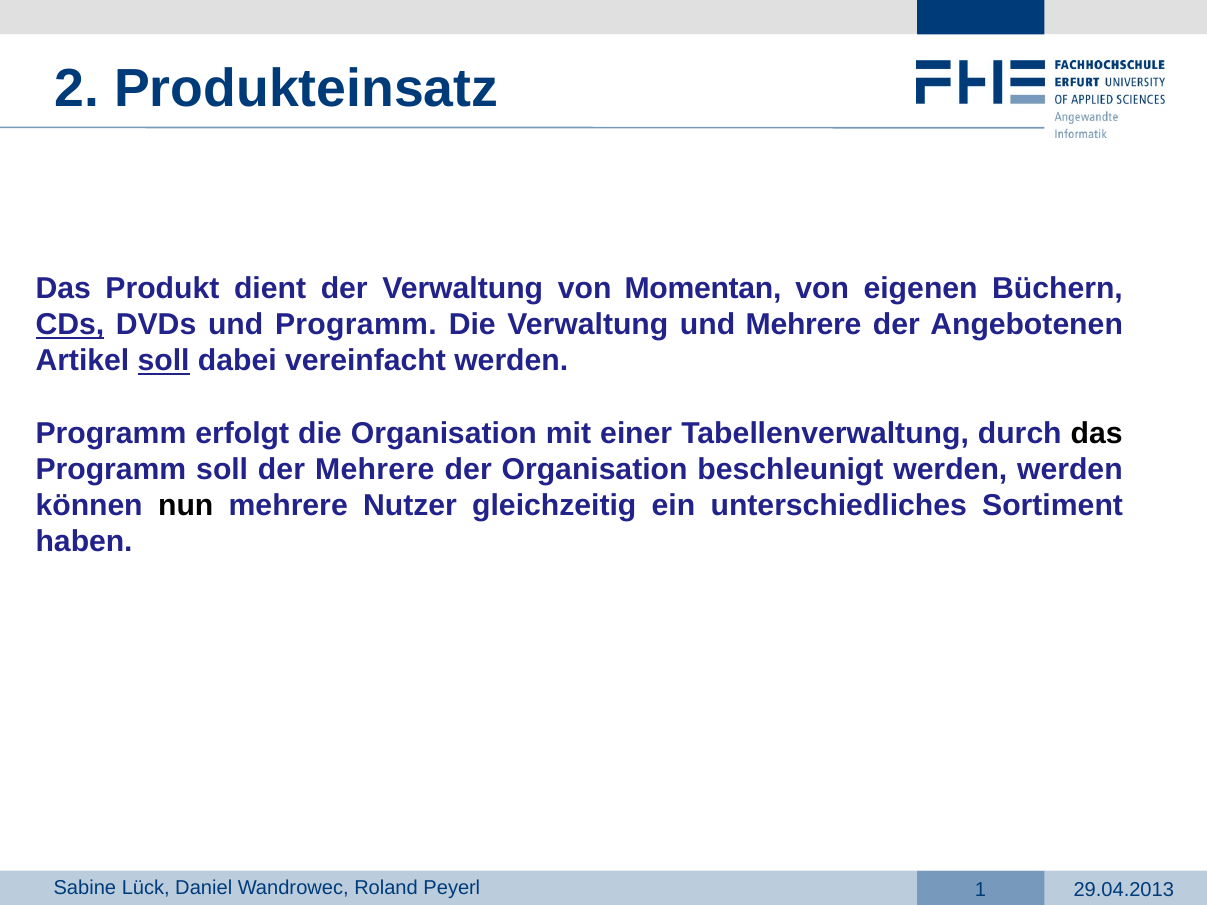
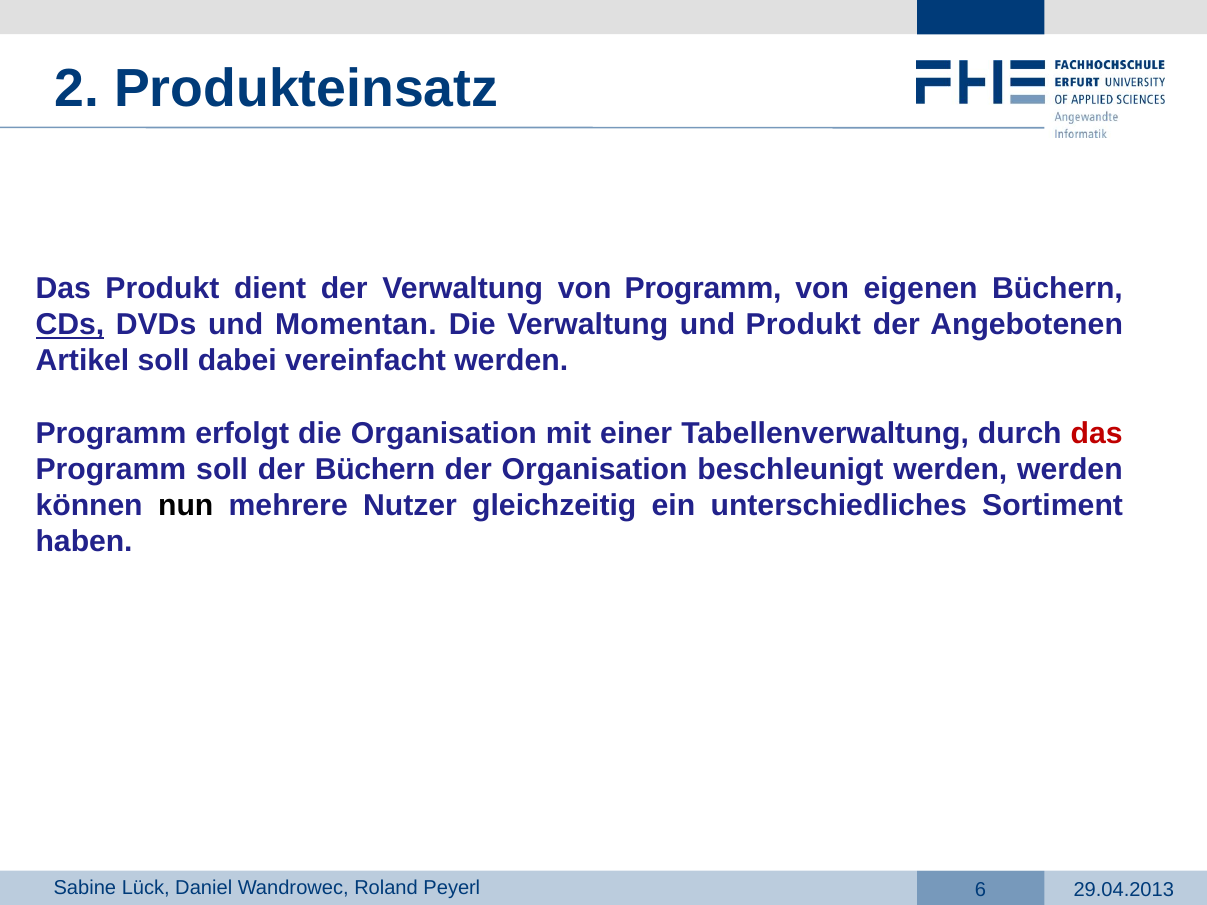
von Momentan: Momentan -> Programm
und Programm: Programm -> Momentan
und Mehrere: Mehrere -> Produkt
soll at (164, 361) underline: present -> none
das at (1097, 433) colour: black -> red
der Mehrere: Mehrere -> Büchern
1: 1 -> 6
